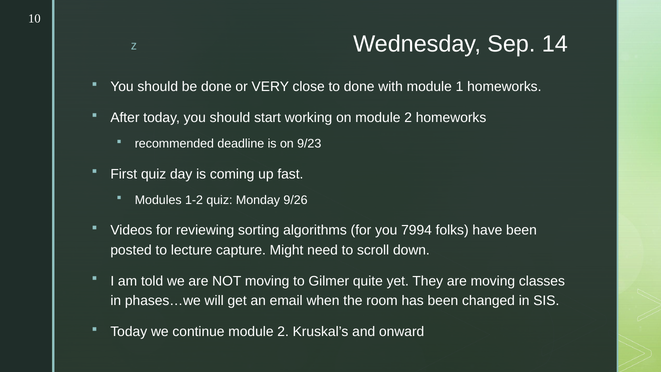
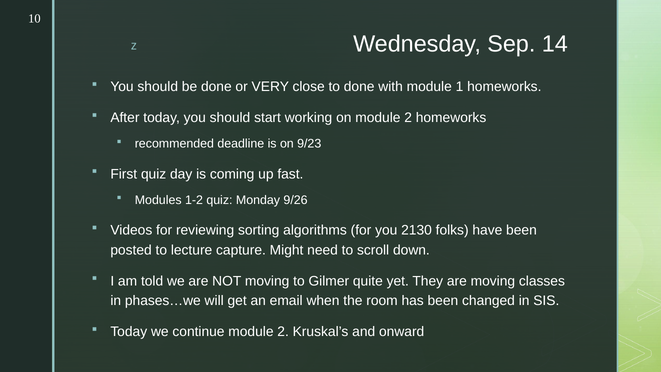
7994: 7994 -> 2130
